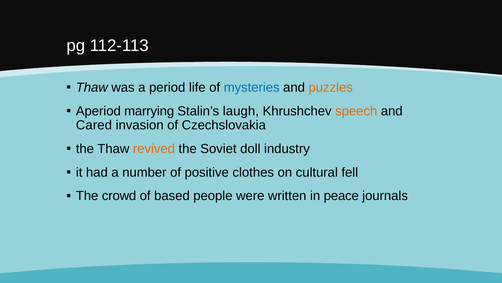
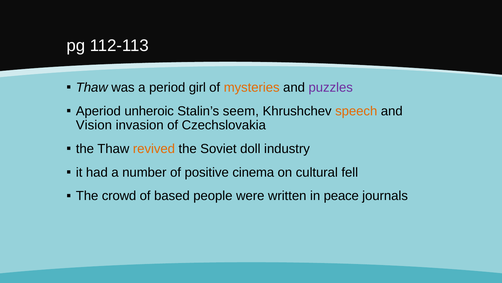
life: life -> girl
mysteries colour: blue -> orange
puzzles colour: orange -> purple
marrying: marrying -> unheroic
laugh: laugh -> seem
Cared: Cared -> Vision
clothes: clothes -> cinema
